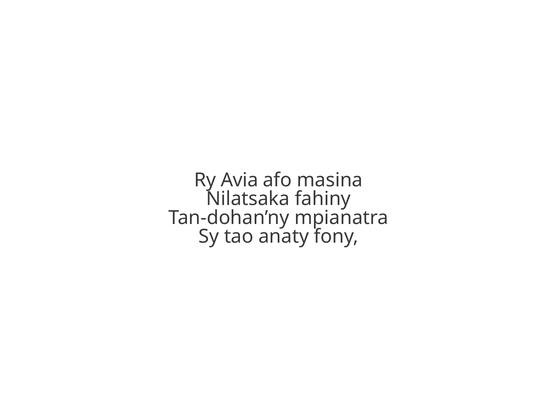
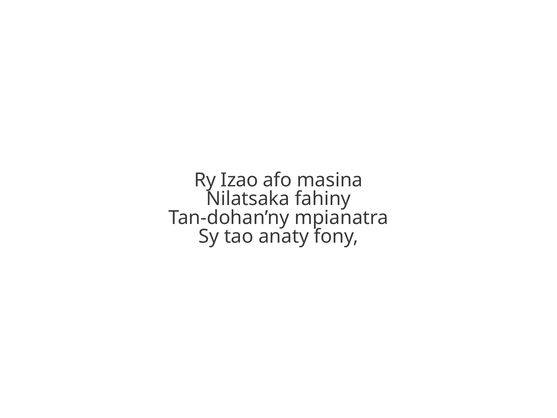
Avia: Avia -> Izao
